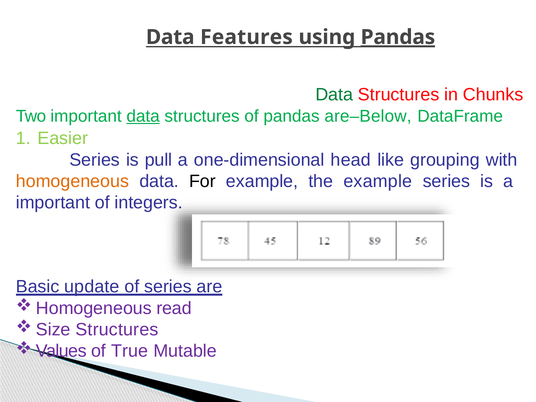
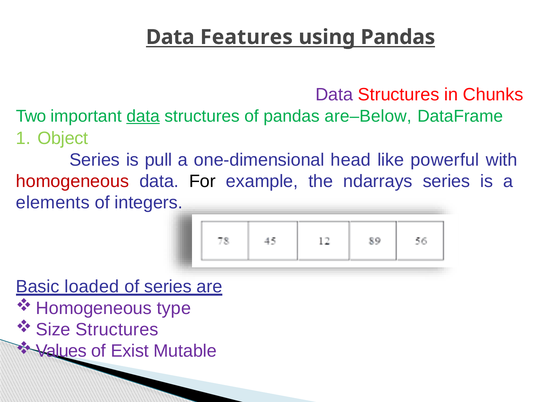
Pandas at (398, 37) underline: present -> none
Data at (334, 95) colour: green -> purple
Easier: Easier -> Object
grouping: grouping -> powerful
homogeneous colour: orange -> red
the example: example -> ndarrays
important at (53, 203): important -> elements
update: update -> loaded
read: read -> type
True: True -> Exist
